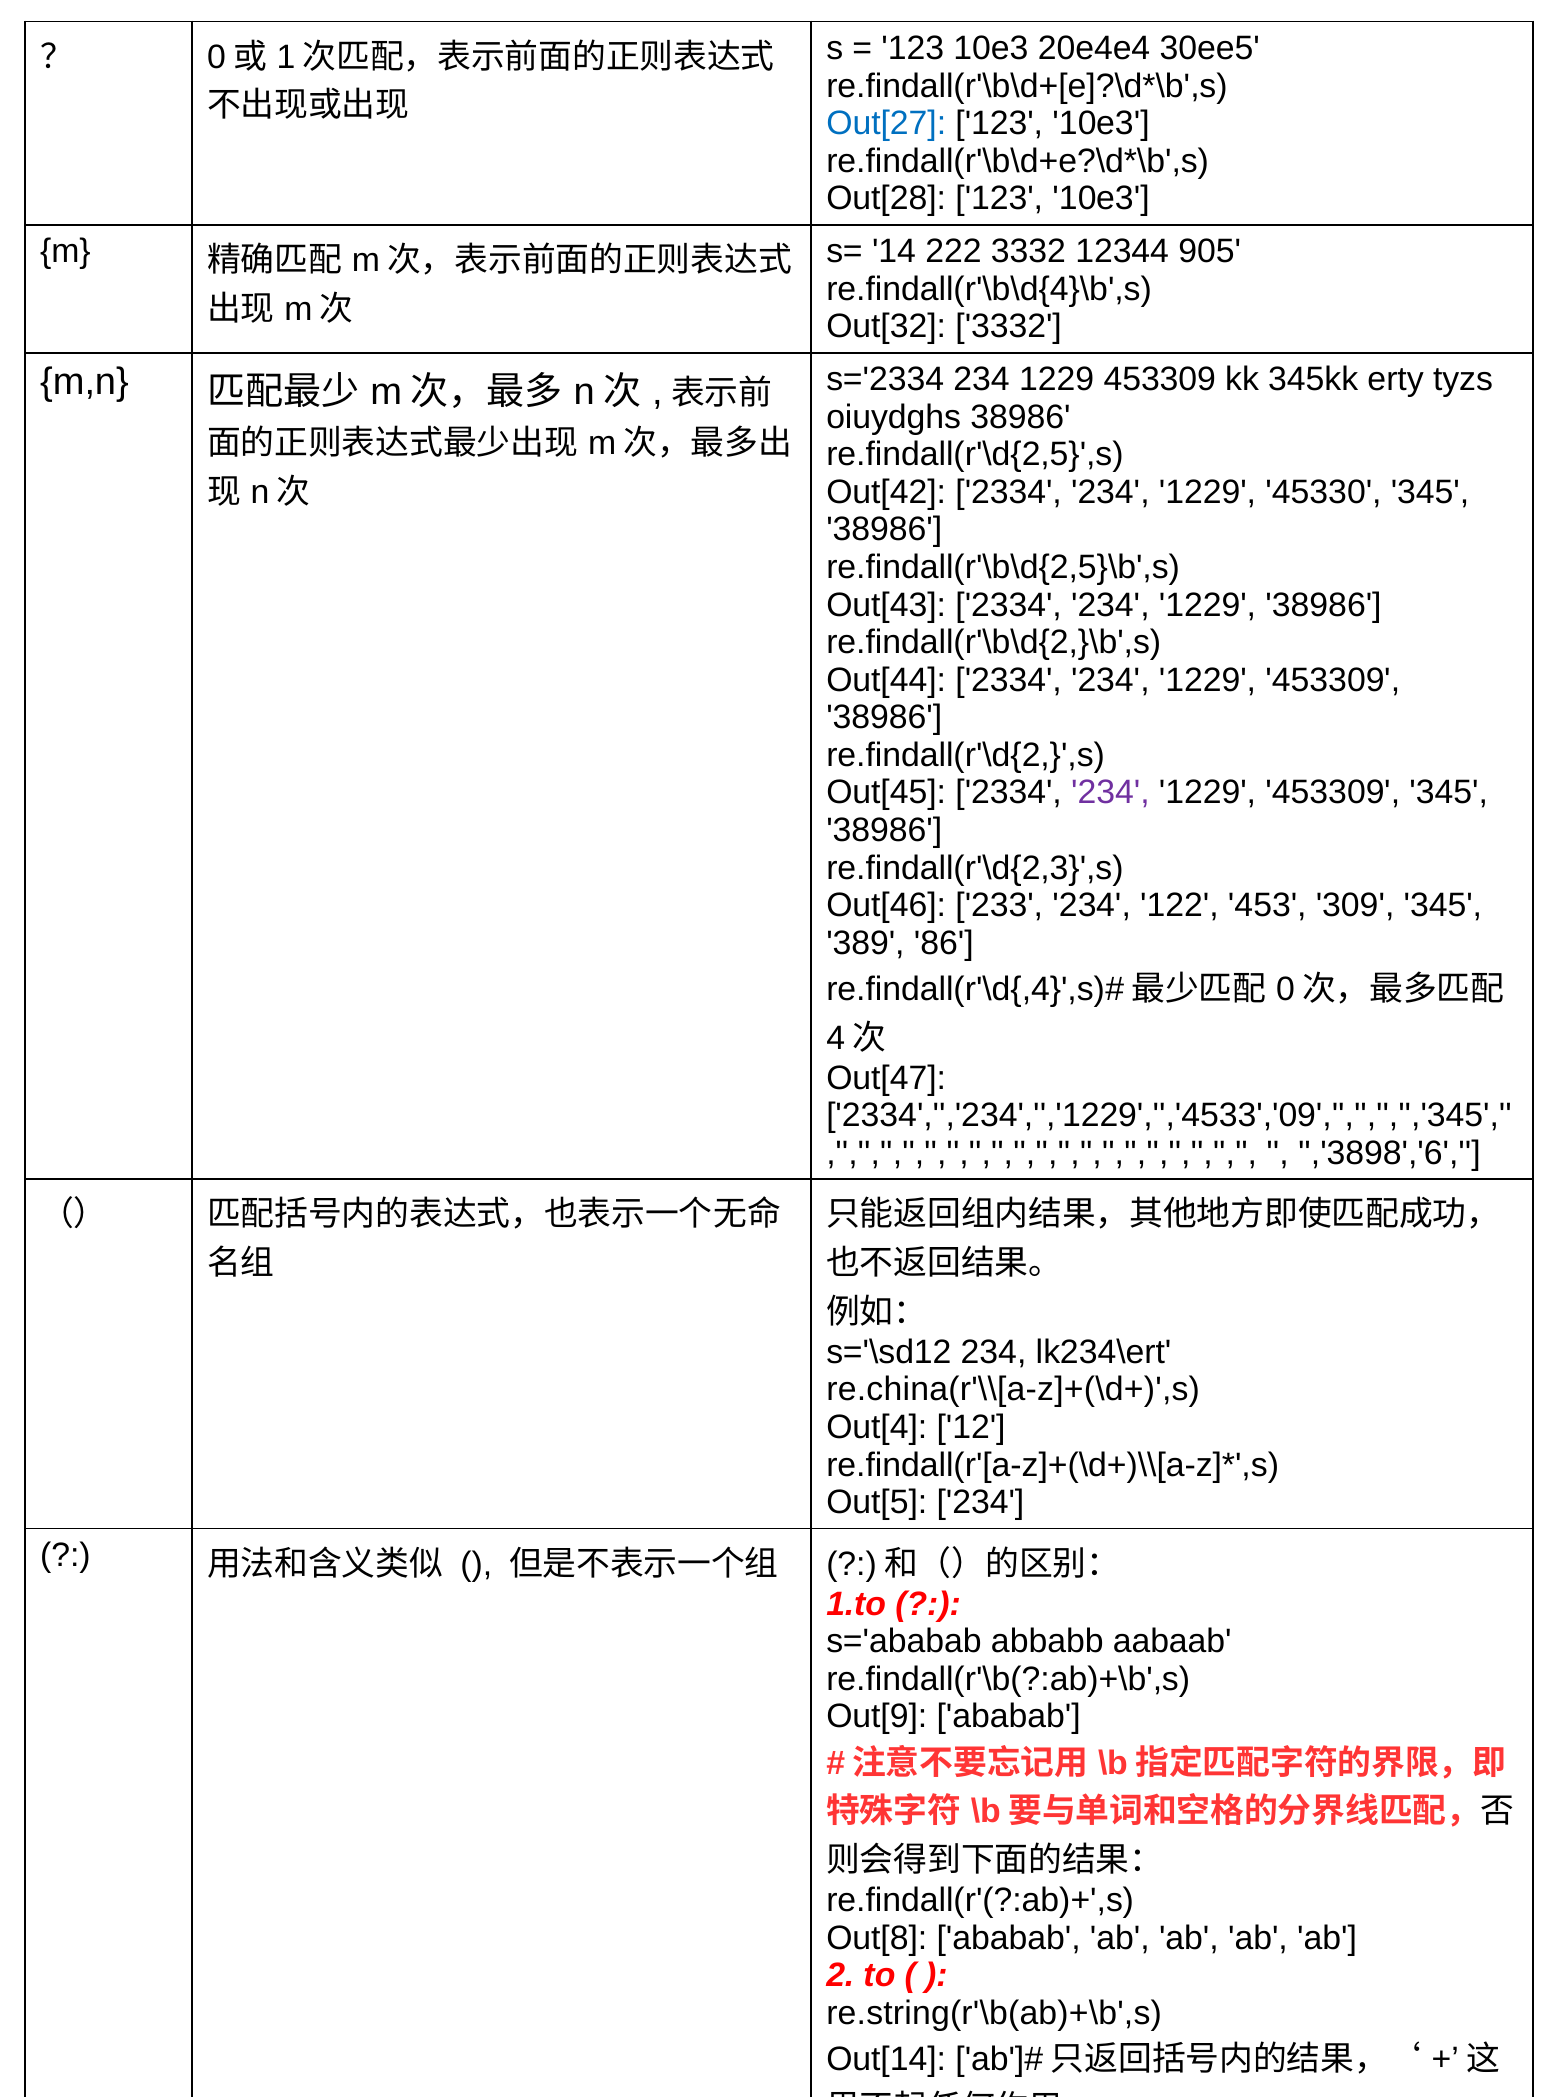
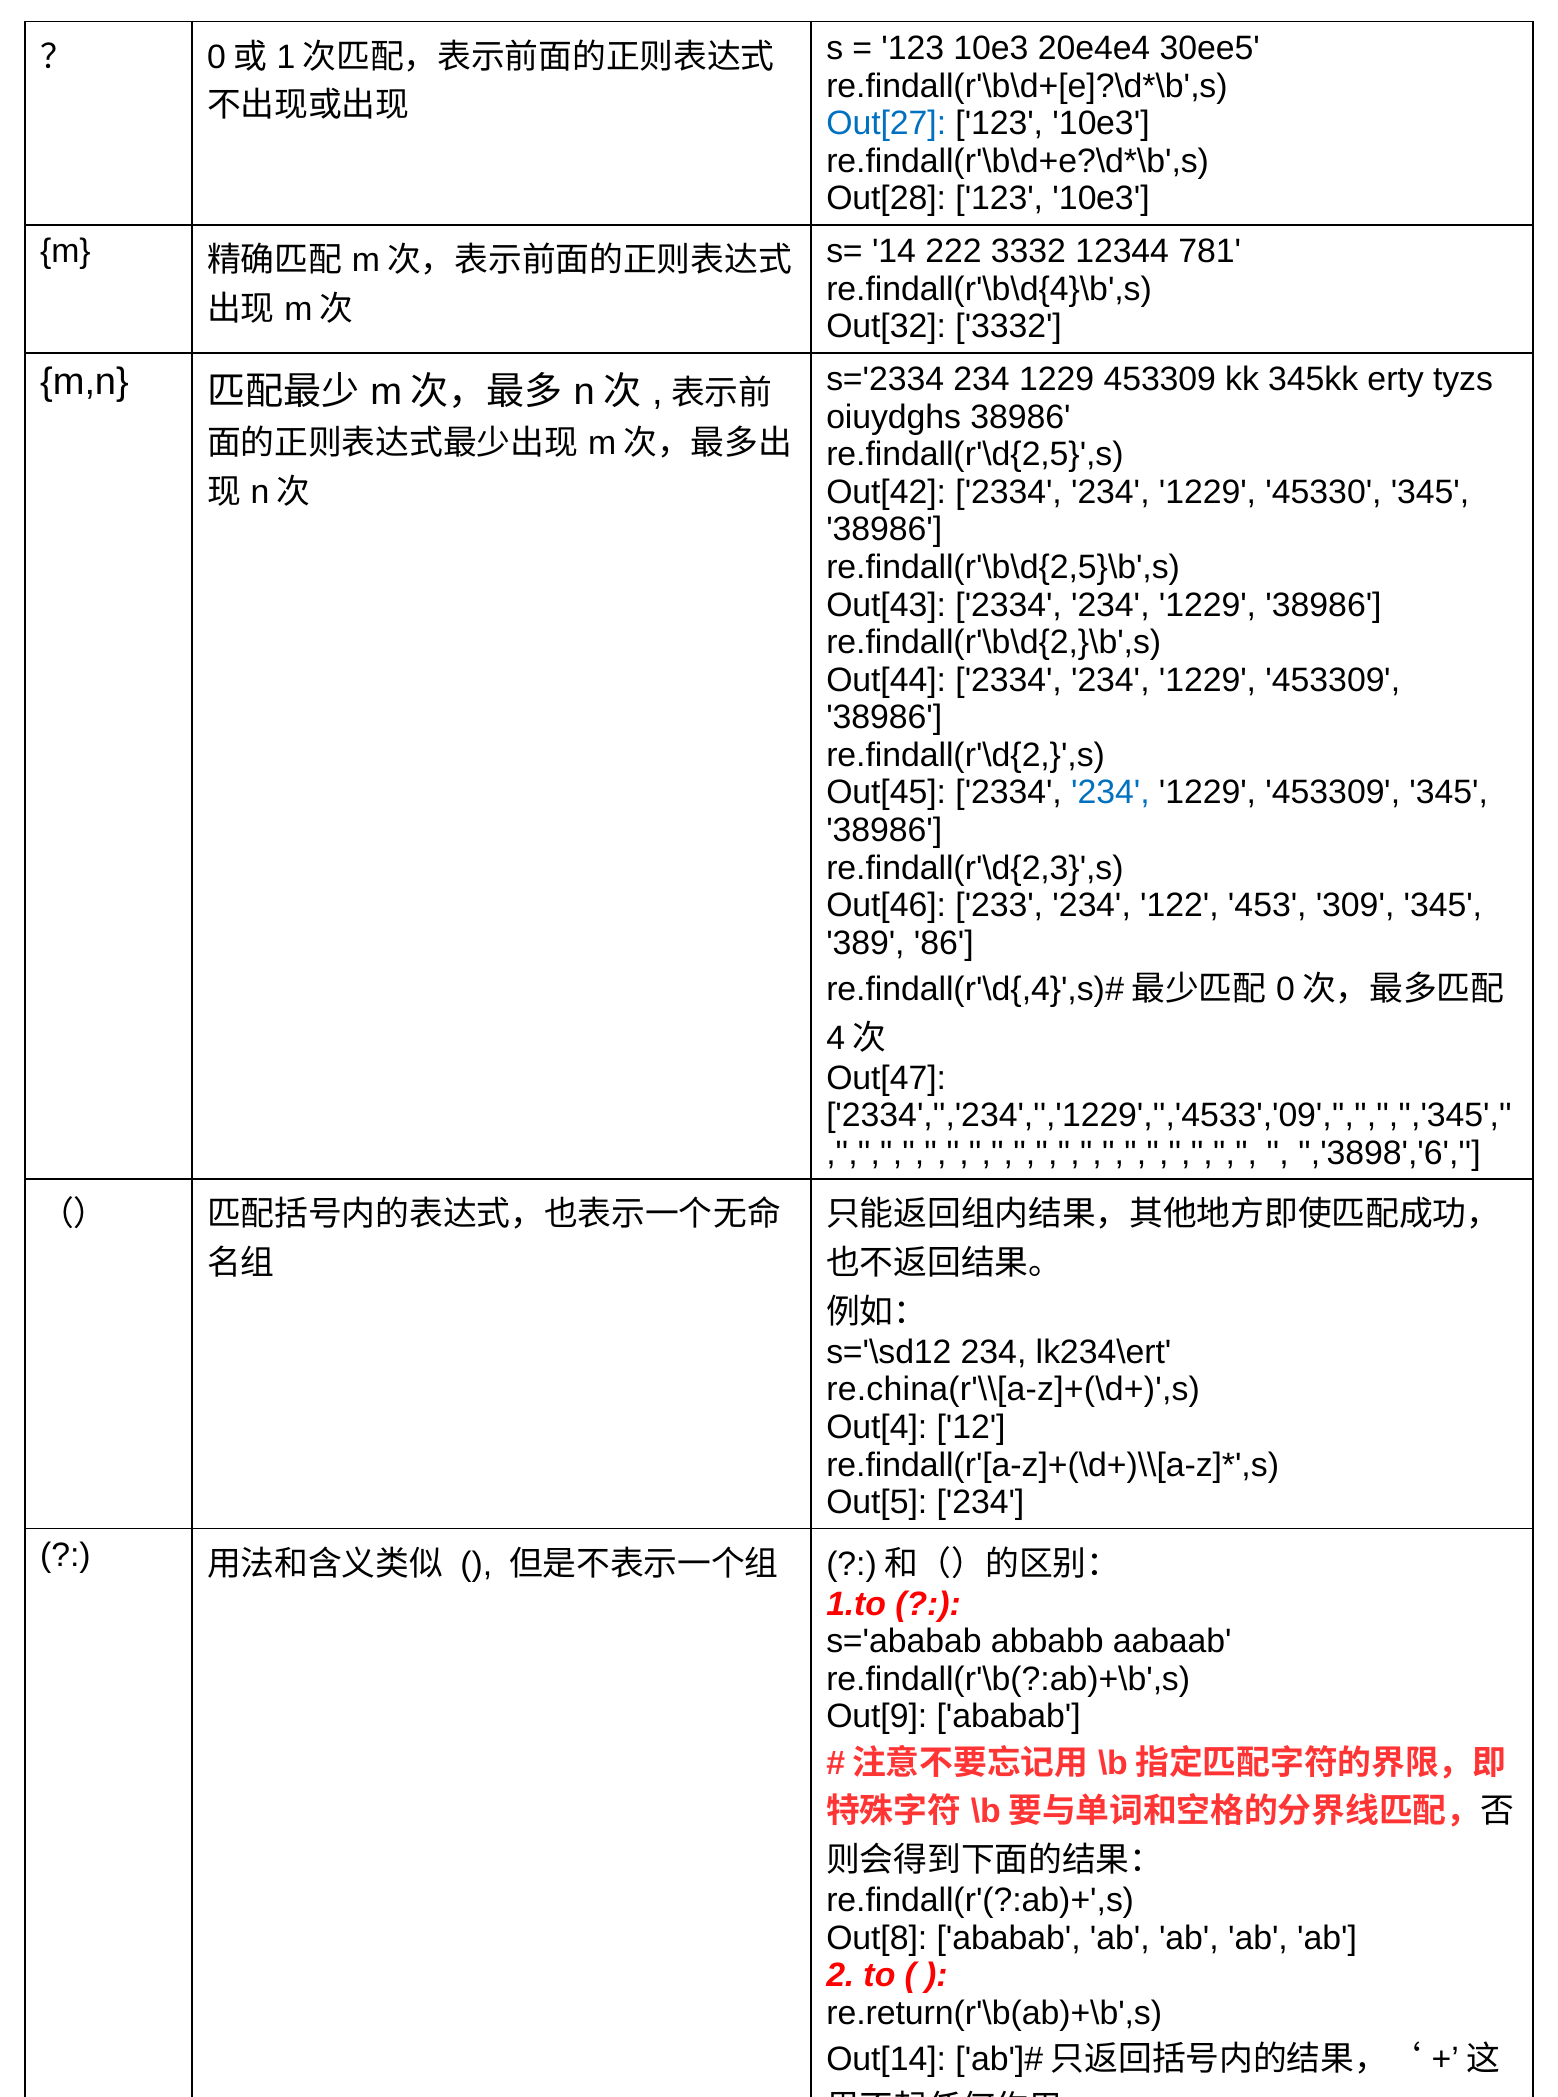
905: 905 -> 781
234 at (1110, 793) colour: purple -> blue
re.string(r'\b(ab)+\b',s: re.string(r'\b(ab)+\b',s -> re.return(r'\b(ab)+\b',s
